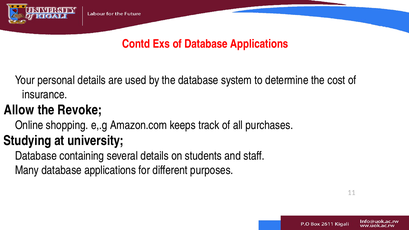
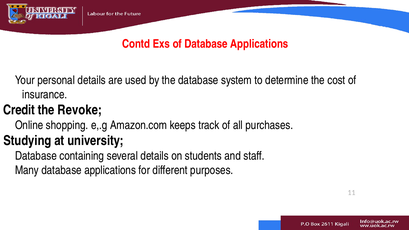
Allow: Allow -> Credit
